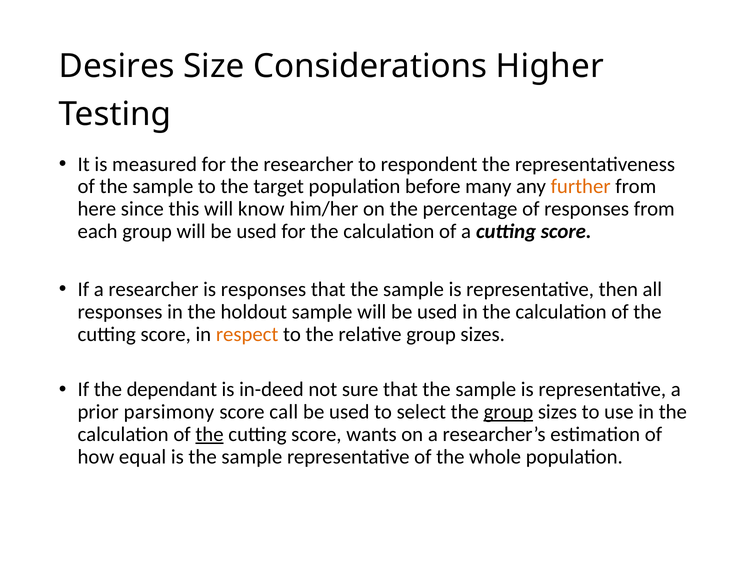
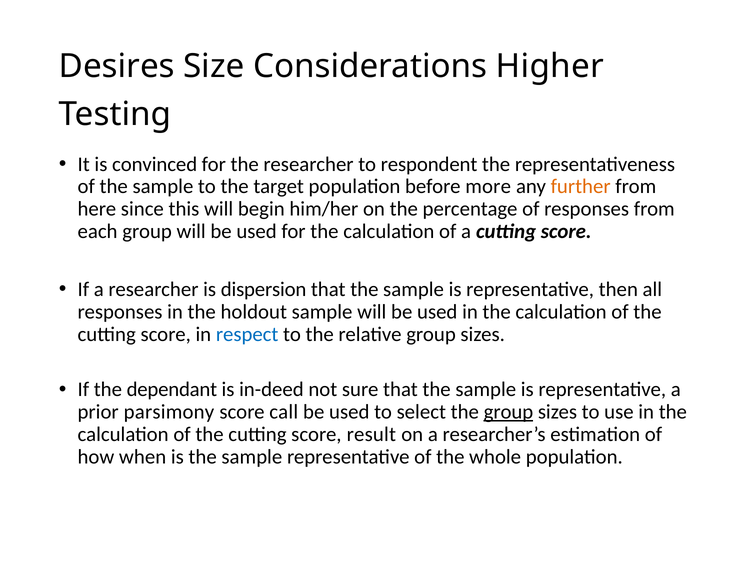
measured: measured -> convinced
many: many -> more
know: know -> begin
is responses: responses -> dispersion
respect colour: orange -> blue
the at (210, 434) underline: present -> none
wants: wants -> result
equal: equal -> when
